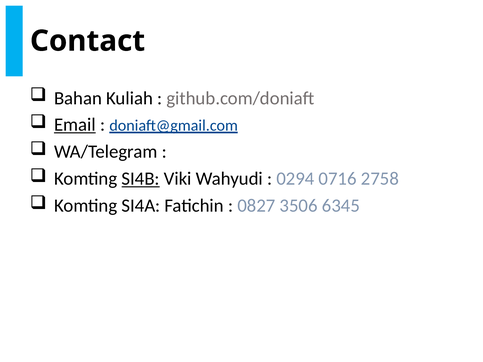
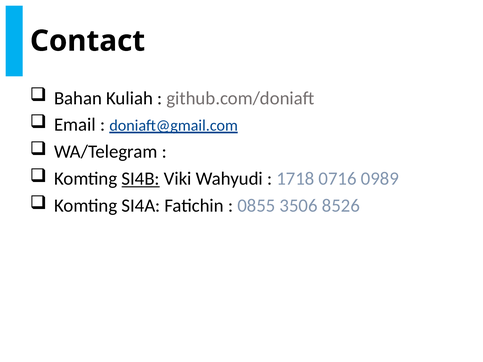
Email underline: present -> none
0294: 0294 -> 1718
2758: 2758 -> 0989
0827: 0827 -> 0855
6345: 6345 -> 8526
